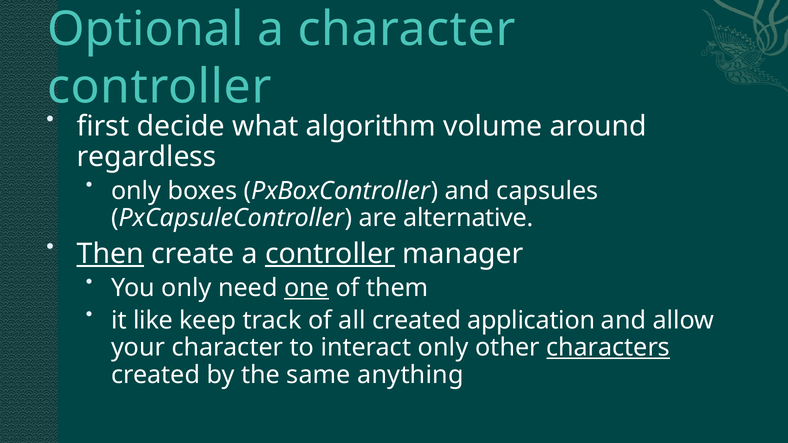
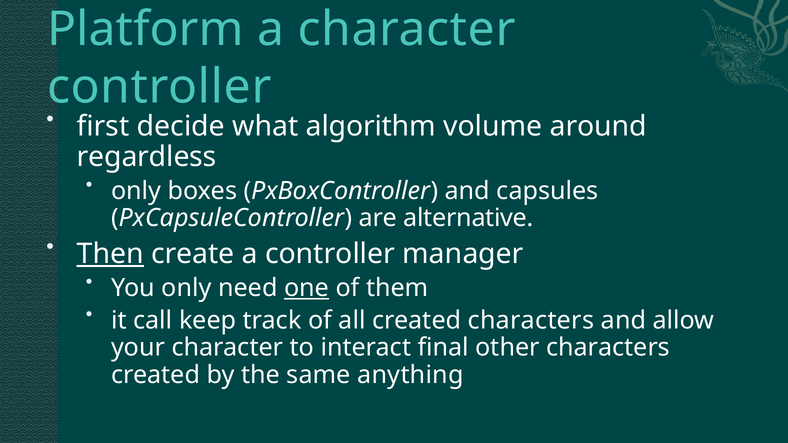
Optional: Optional -> Platform
controller at (330, 254) underline: present -> none
like: like -> call
created application: application -> characters
interact only: only -> final
characters at (608, 348) underline: present -> none
